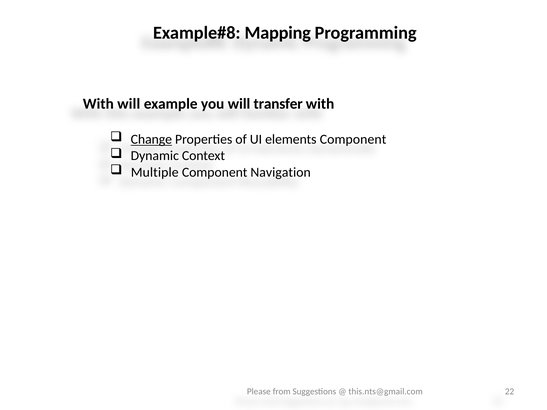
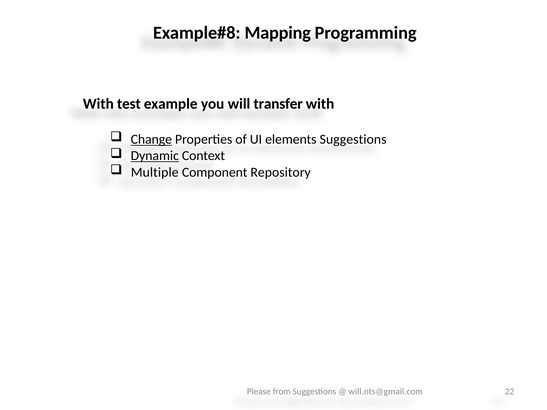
With will: will -> test
elements Component: Component -> Suggestions
Dynamic underline: none -> present
Navigation: Navigation -> Repository
this.nts@gmail.com: this.nts@gmail.com -> will.nts@gmail.com
